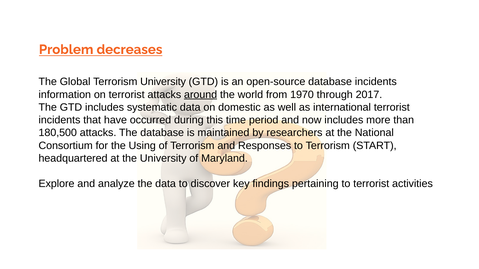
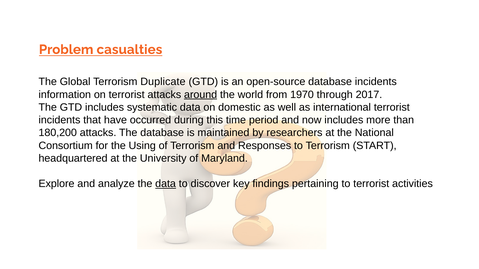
decreases: decreases -> casualties
Terrorism University: University -> Duplicate
180,500: 180,500 -> 180,200
data at (166, 184) underline: none -> present
